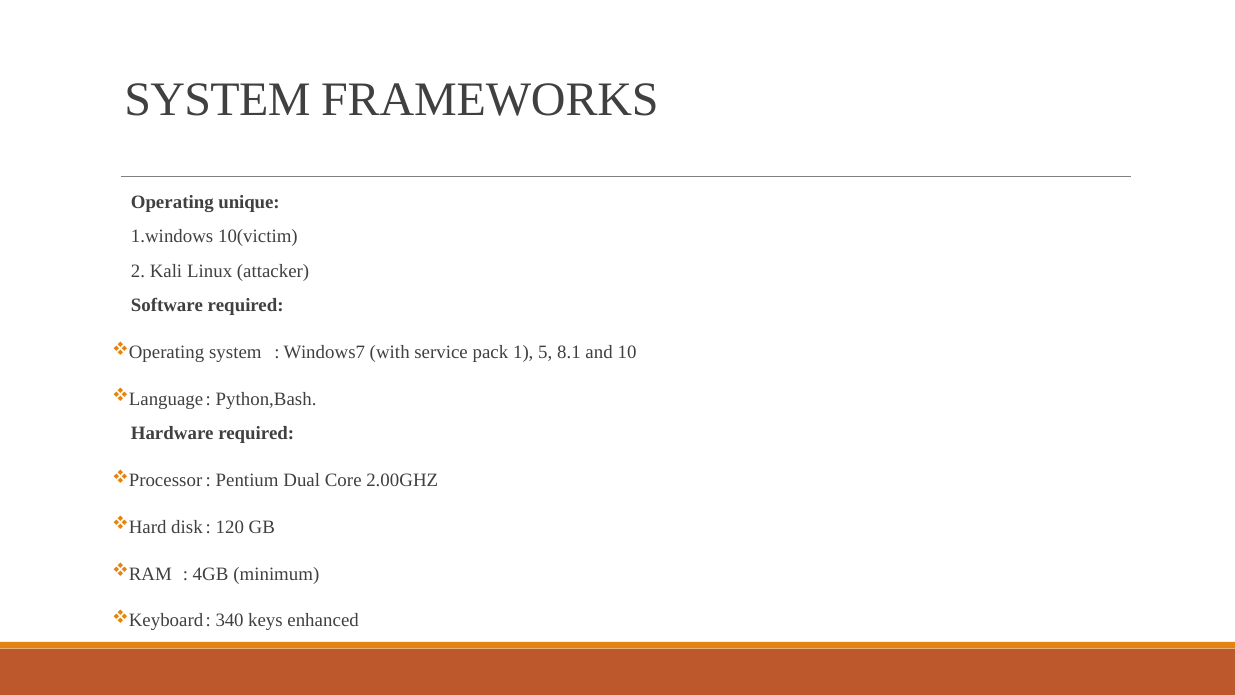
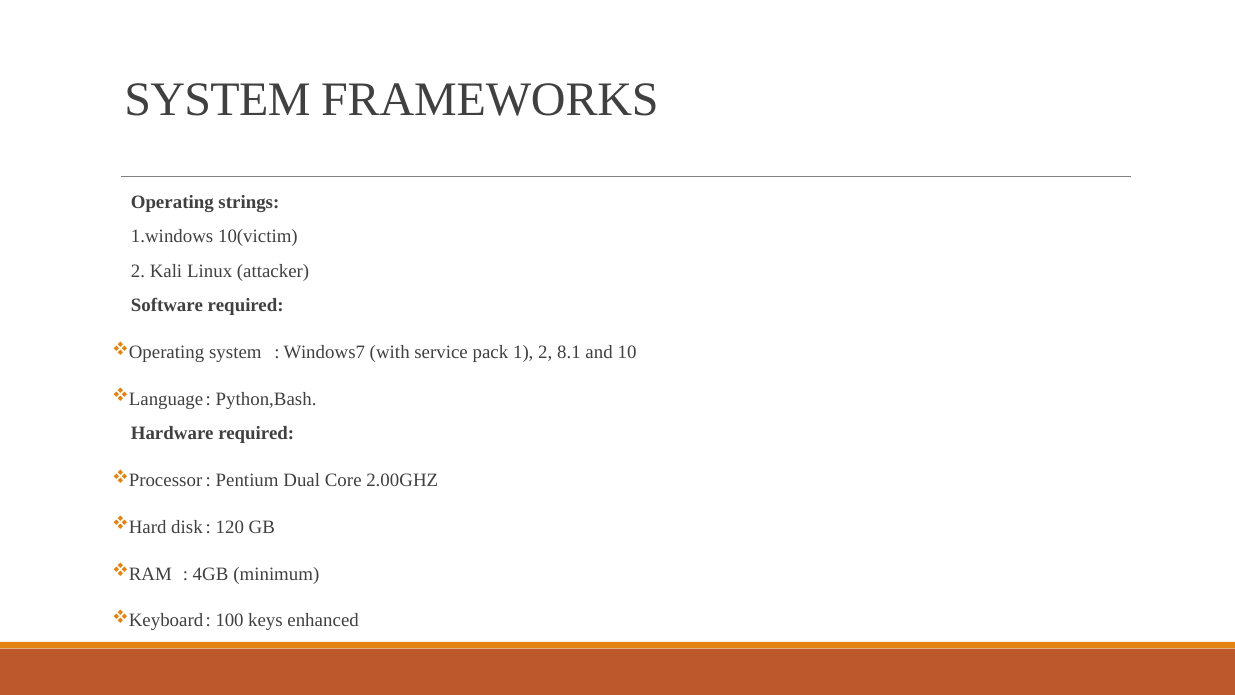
unique: unique -> strings
1 5: 5 -> 2
340: 340 -> 100
